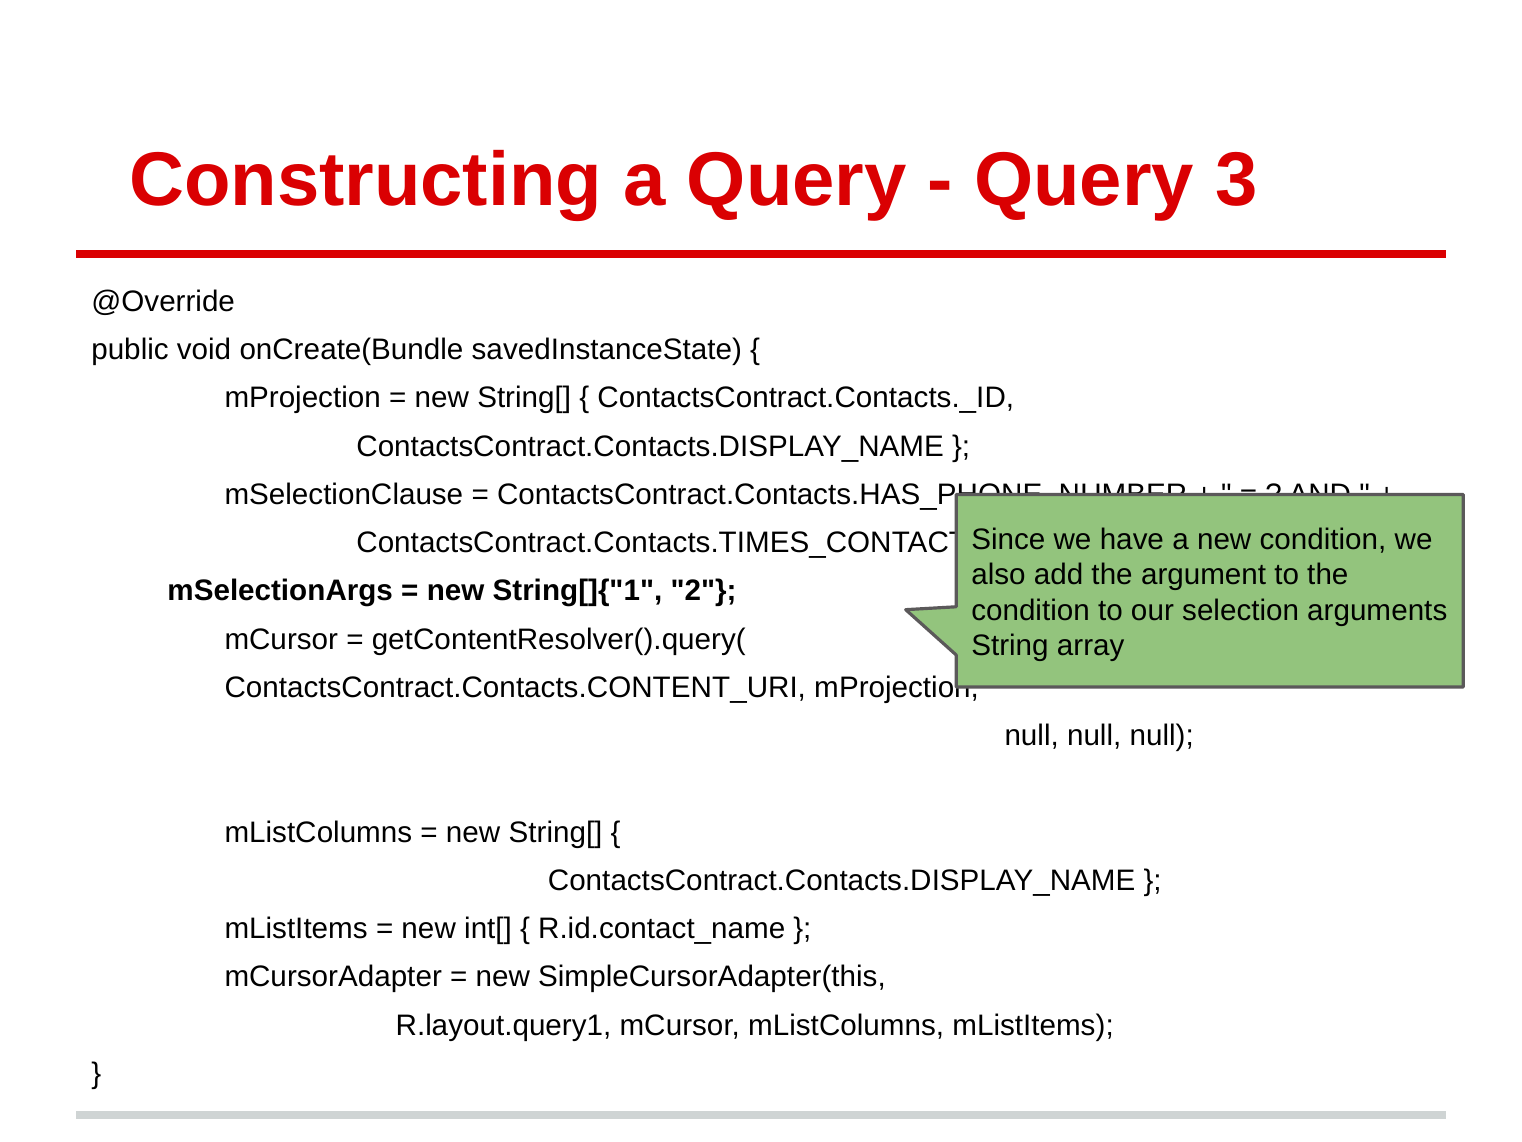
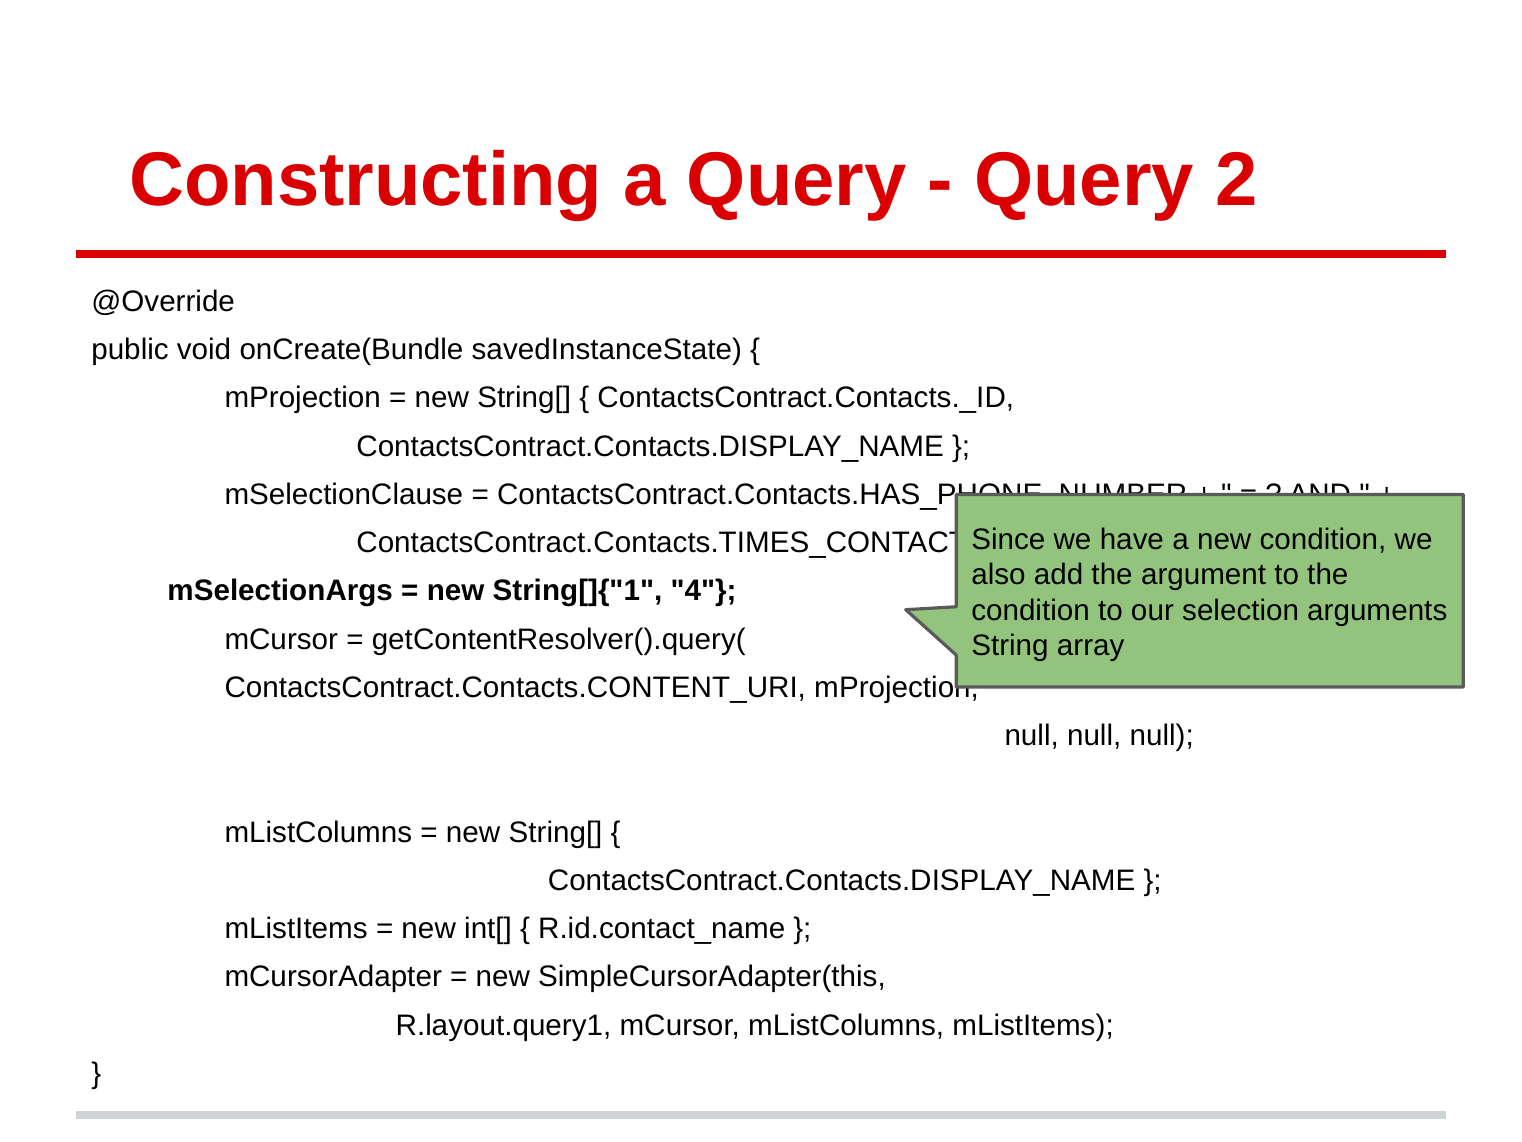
3: 3 -> 2
2: 2 -> 4
